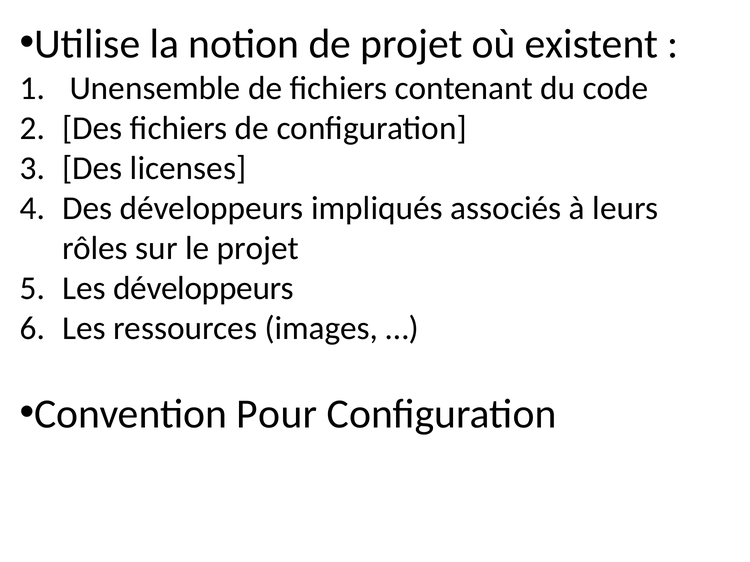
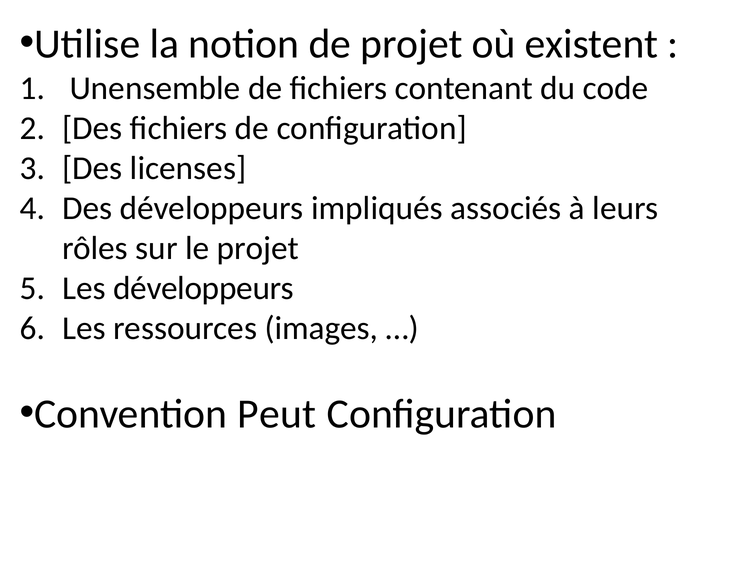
Pour: Pour -> Peut
